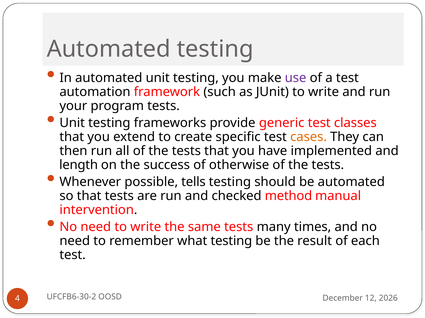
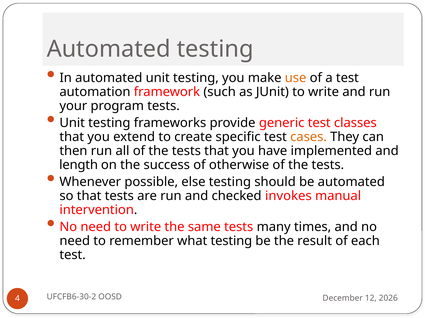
use colour: purple -> orange
tells: tells -> else
method: method -> invokes
